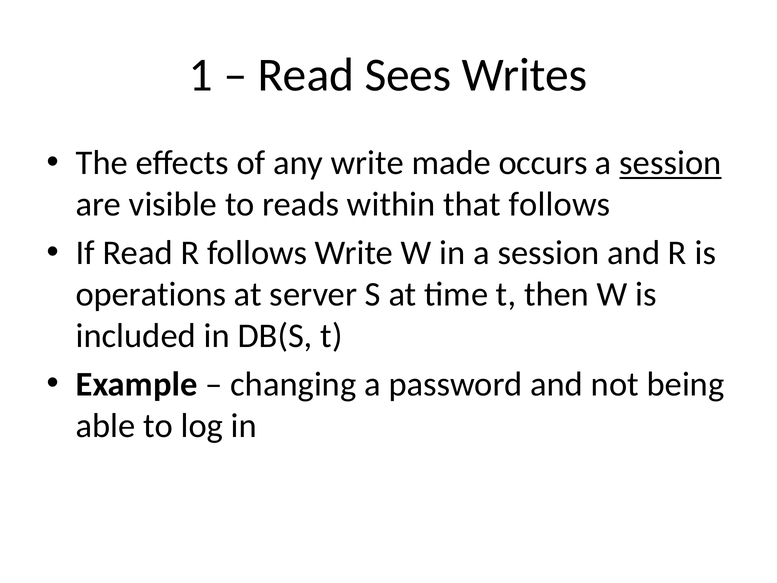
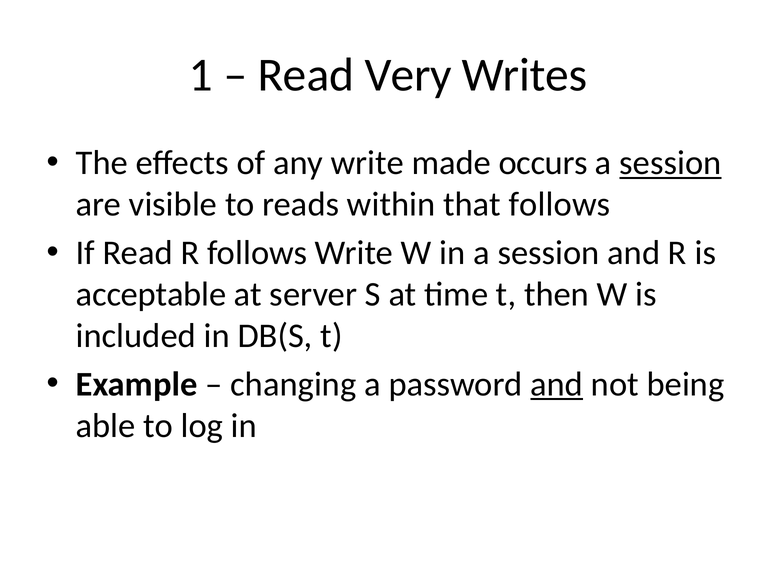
Sees: Sees -> Very
operations: operations -> acceptable
and at (557, 384) underline: none -> present
